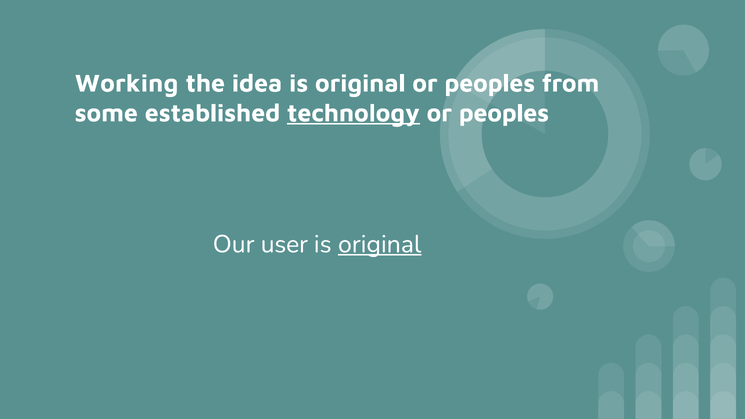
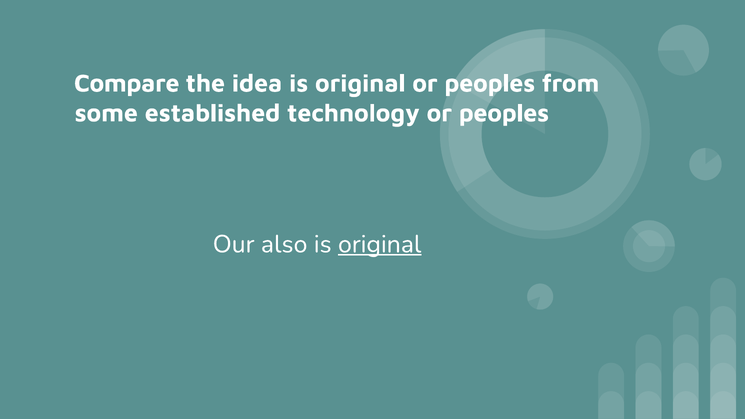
Working: Working -> Compare
technology underline: present -> none
user: user -> also
